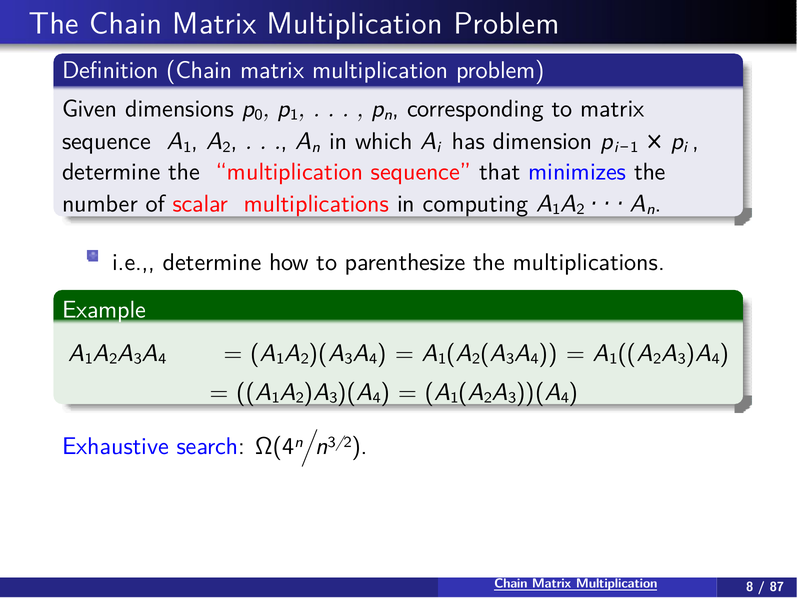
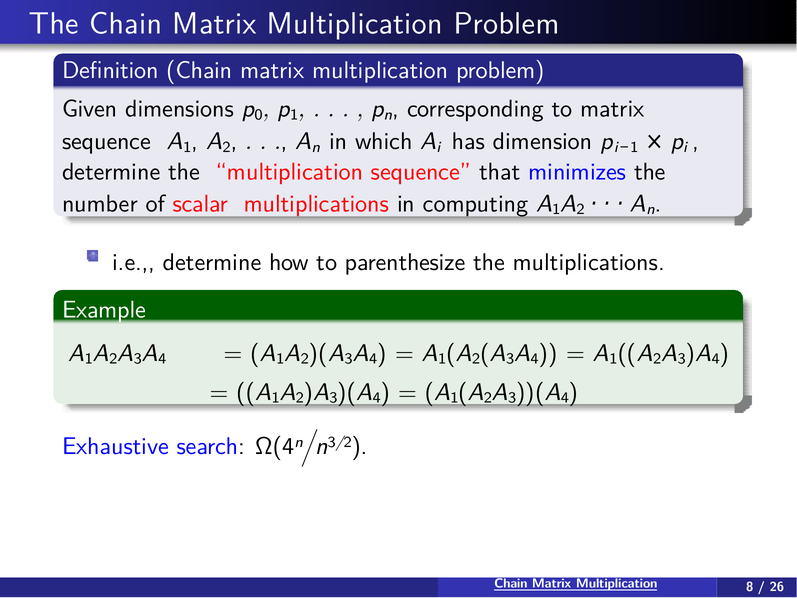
87: 87 -> 26
